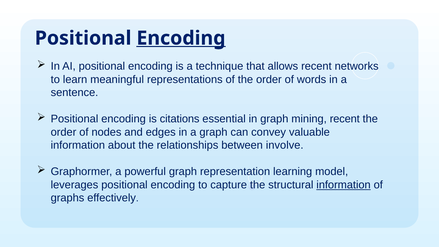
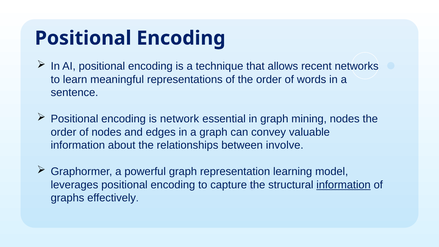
Encoding at (181, 38) underline: present -> none
citations: citations -> network
mining recent: recent -> nodes
